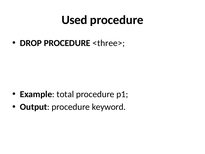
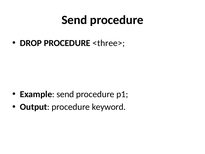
Used at (74, 20): Used -> Send
Example total: total -> send
